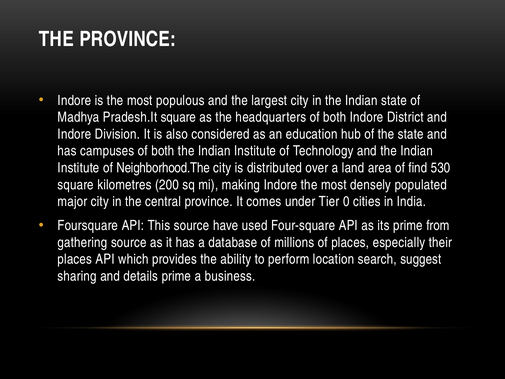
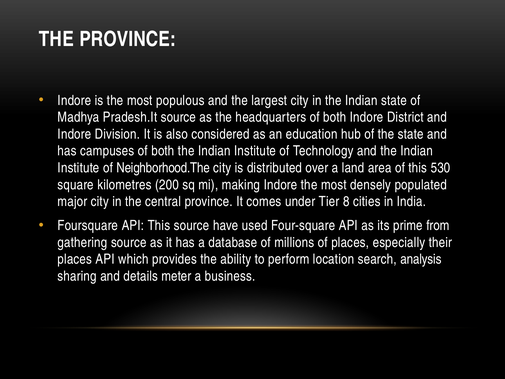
Pradesh.It square: square -> source
of find: find -> this
0: 0 -> 8
suggest: suggest -> analysis
details prime: prime -> meter
